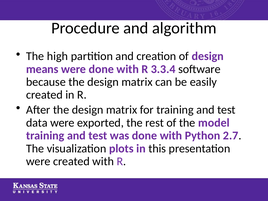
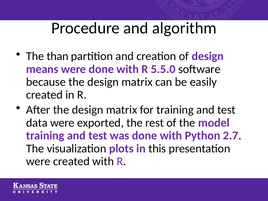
high: high -> than
3.3.4: 3.3.4 -> 5.5.0
